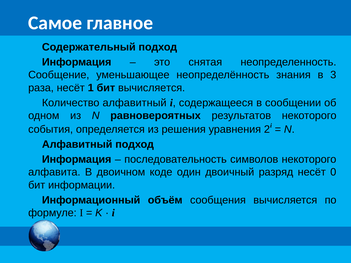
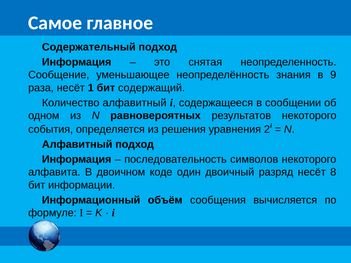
3: 3 -> 9
бит вычисляется: вычисляется -> содержащий
0: 0 -> 8
